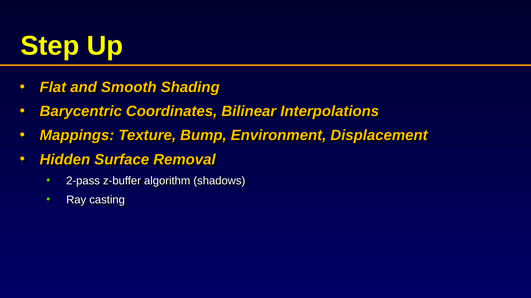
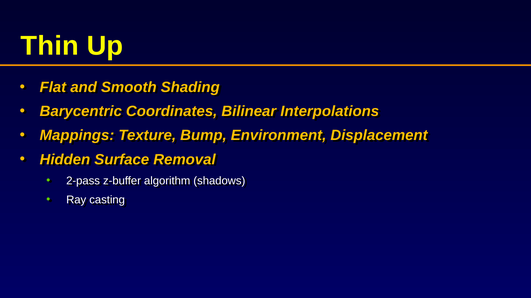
Step: Step -> Thin
